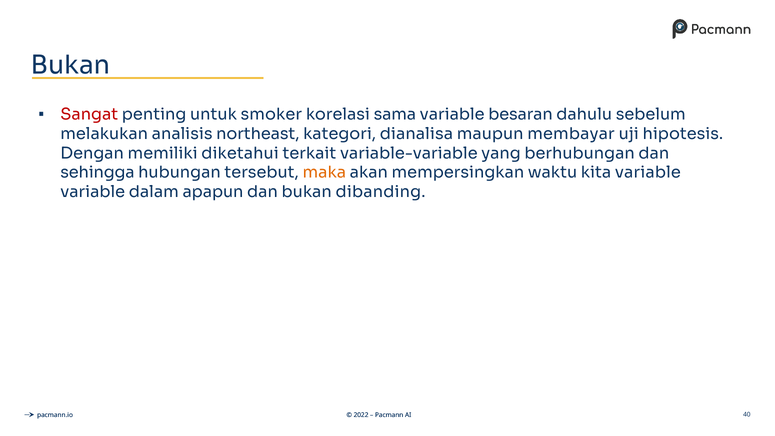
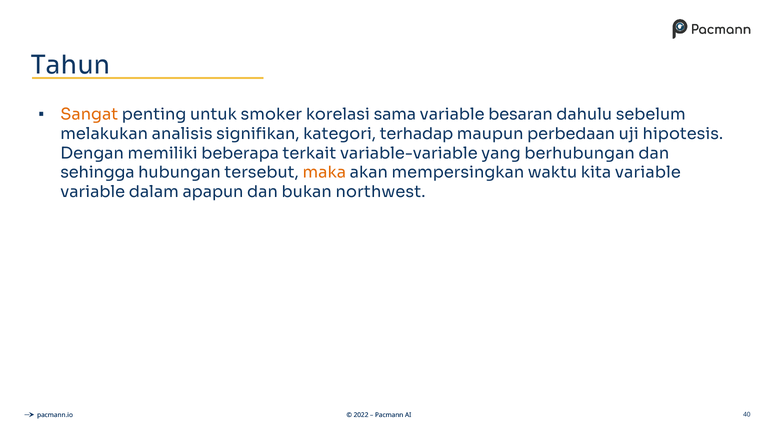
Bukan at (71, 65): Bukan -> Tahun
Sangat colour: red -> orange
northeast: northeast -> signifikan
dianalisa: dianalisa -> terhadap
membayar: membayar -> perbedaan
diketahui: diketahui -> beberapa
dibanding: dibanding -> northwest
